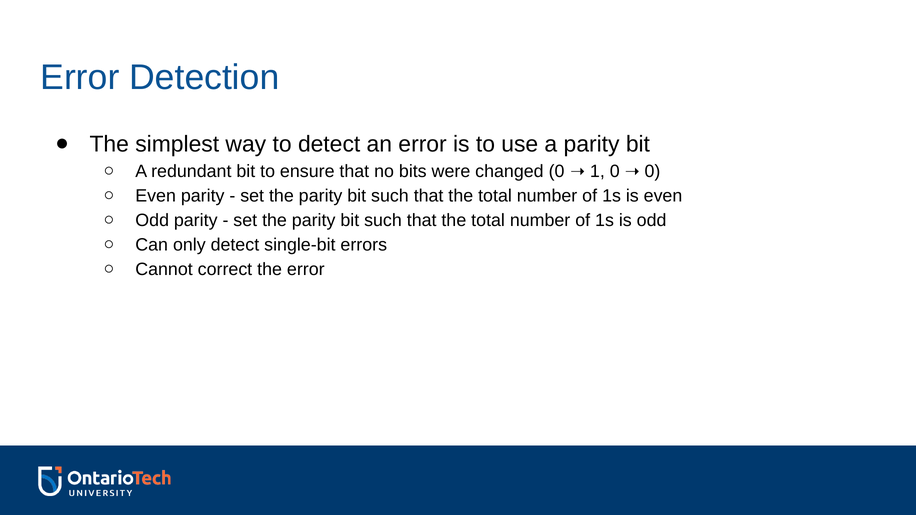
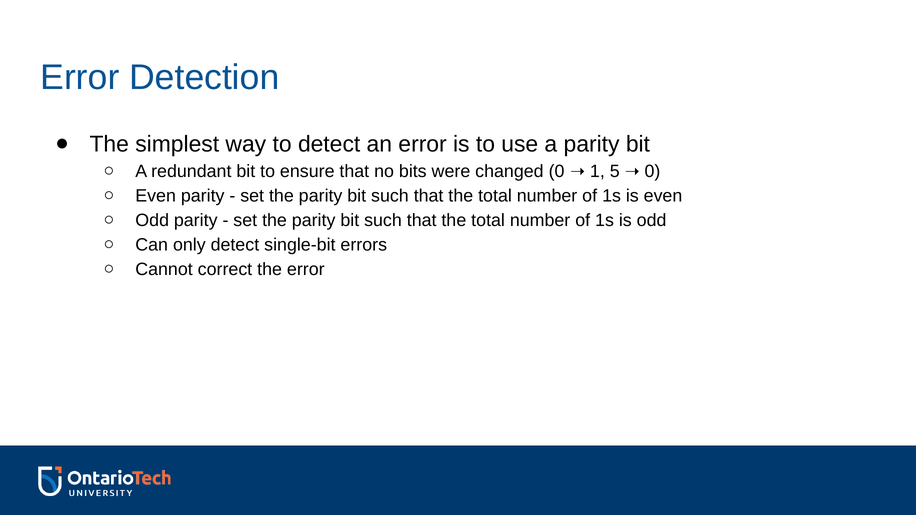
1 0: 0 -> 5
